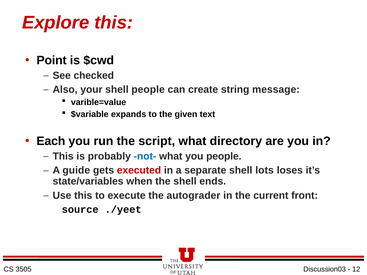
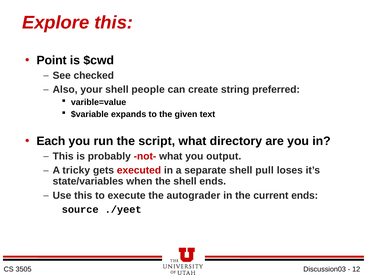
message: message -> preferred
not- colour: blue -> red
you people: people -> output
guide: guide -> tricky
lots: lots -> pull
current front: front -> ends
